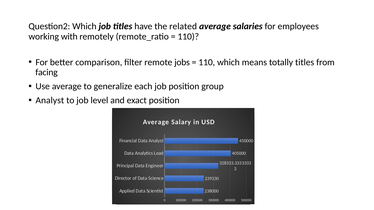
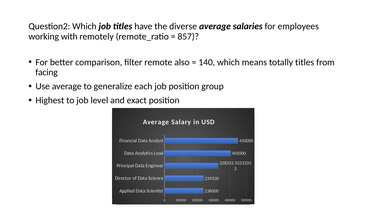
related: related -> diverse
110 at (188, 37): 110 -> 857
jobs: jobs -> also
110 at (207, 62): 110 -> 140
Analyst at (50, 100): Analyst -> Highest
